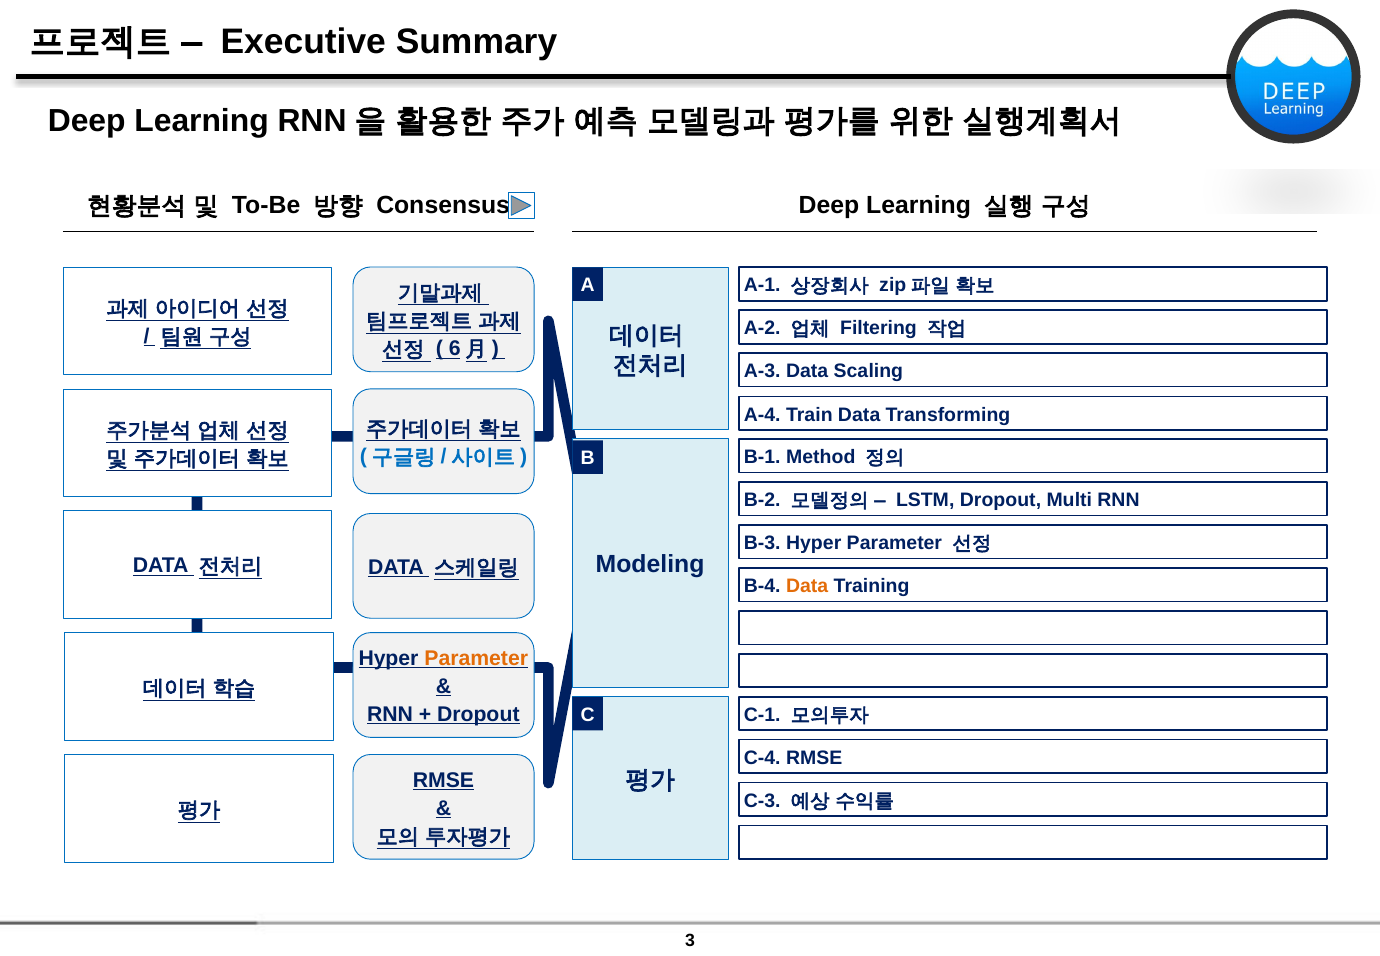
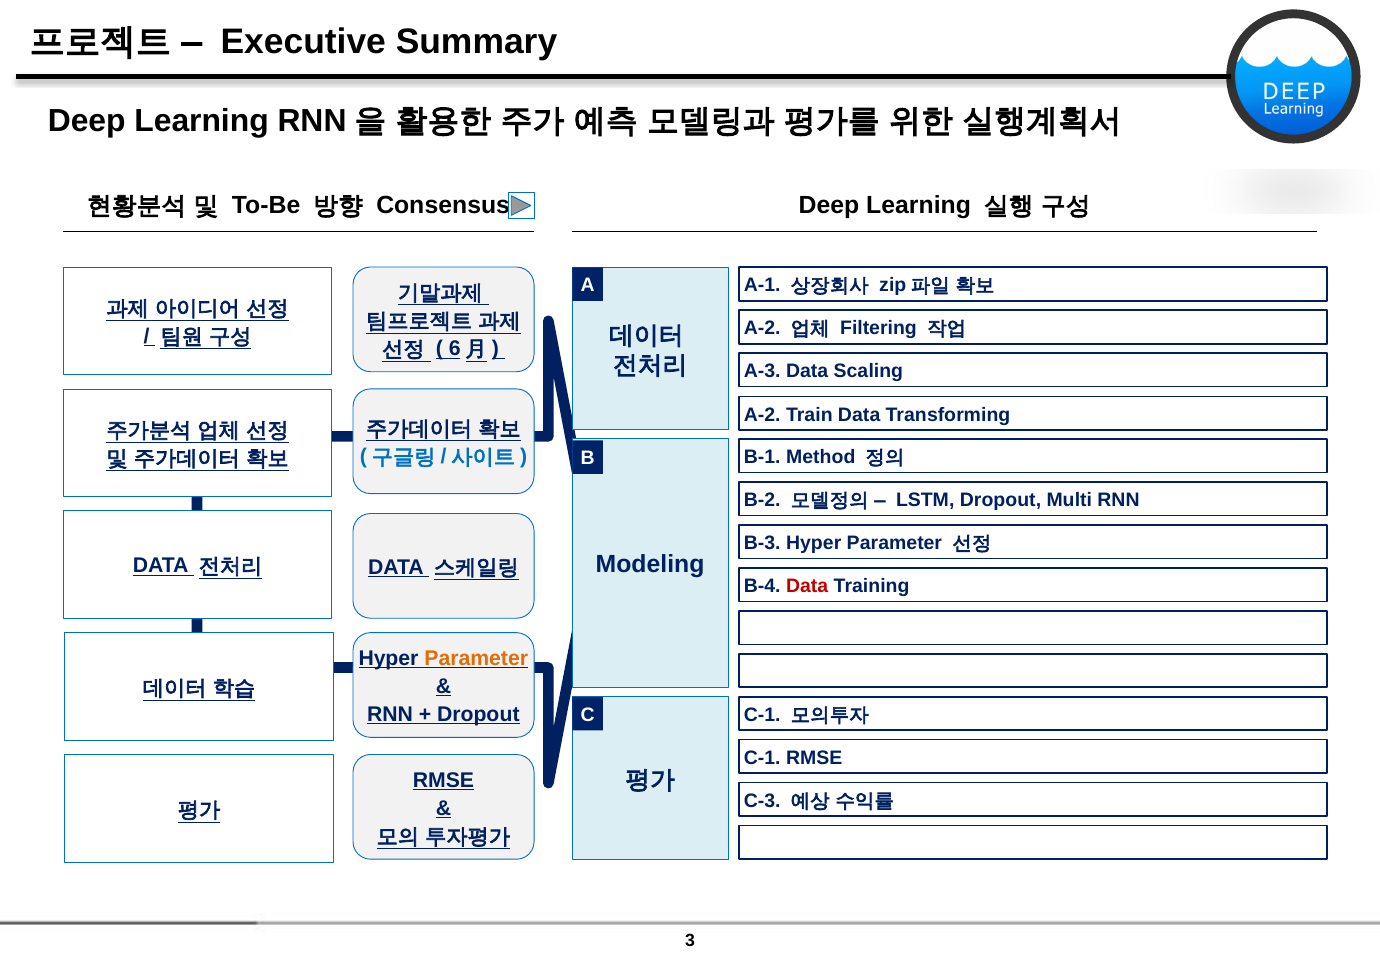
A-4 at (762, 414): A-4 -> A-2
Data at (807, 586) colour: orange -> red
C-4 at (762, 757): C-4 -> C-1
